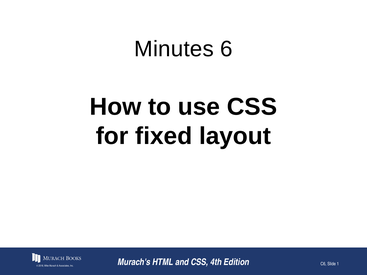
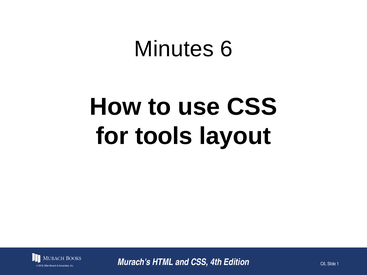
fixed: fixed -> tools
